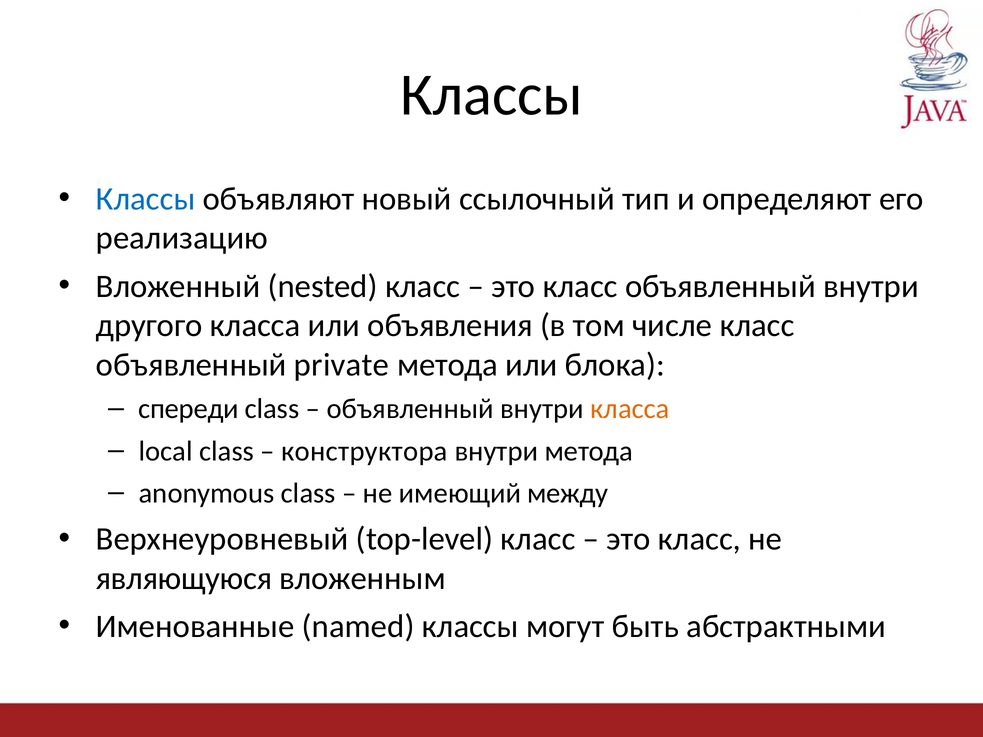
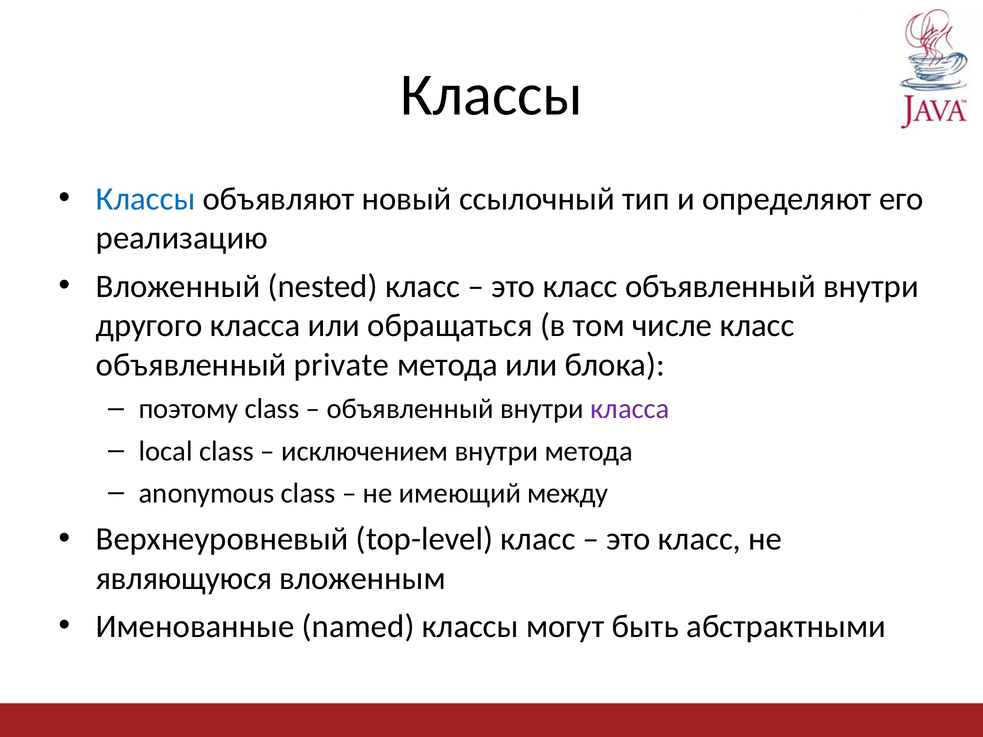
объявления: объявления -> обращаться
спереди: спереди -> поэтому
класса at (630, 409) colour: orange -> purple
конструктора: конструктора -> исключением
